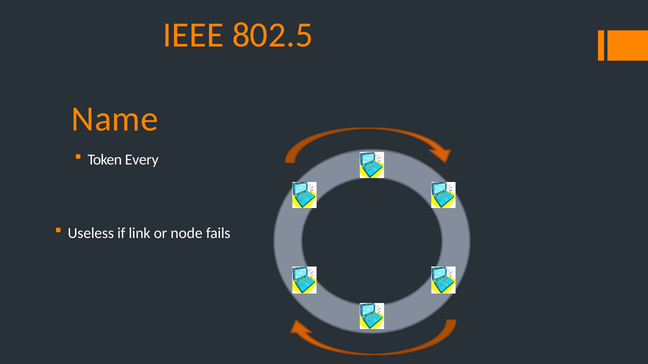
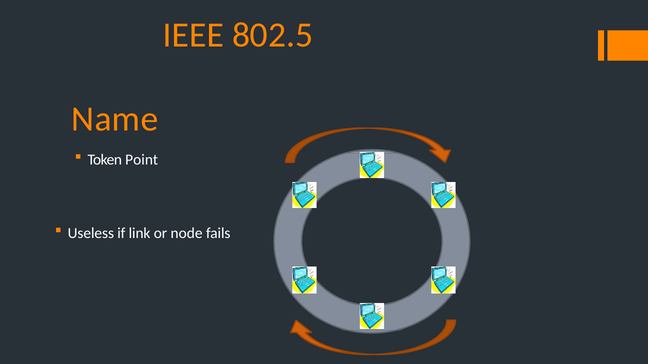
Every: Every -> Point
